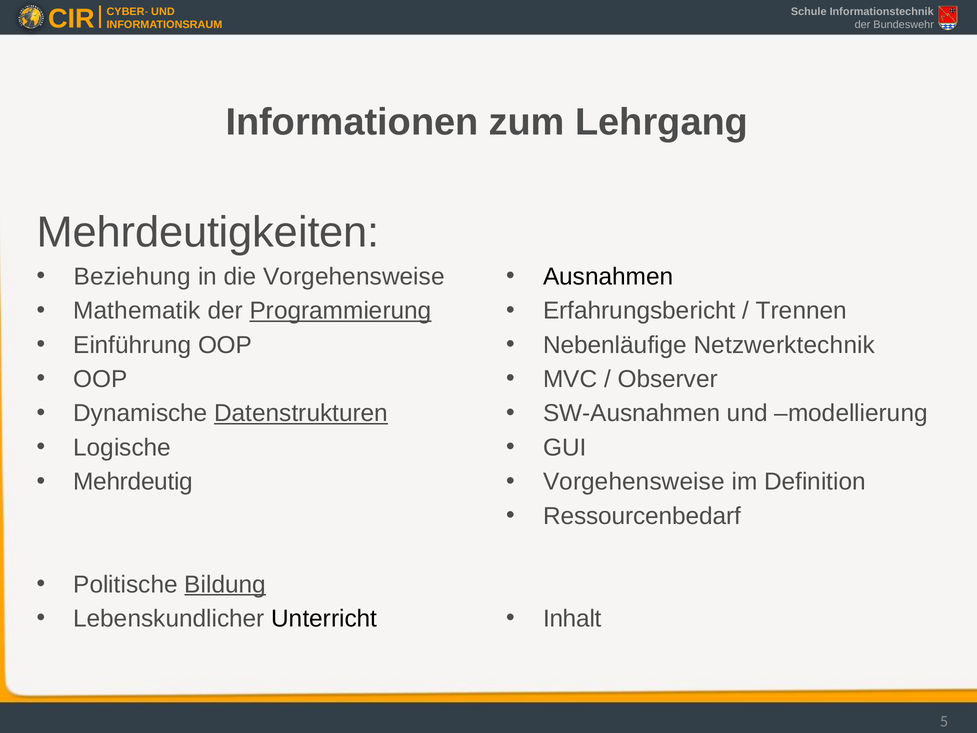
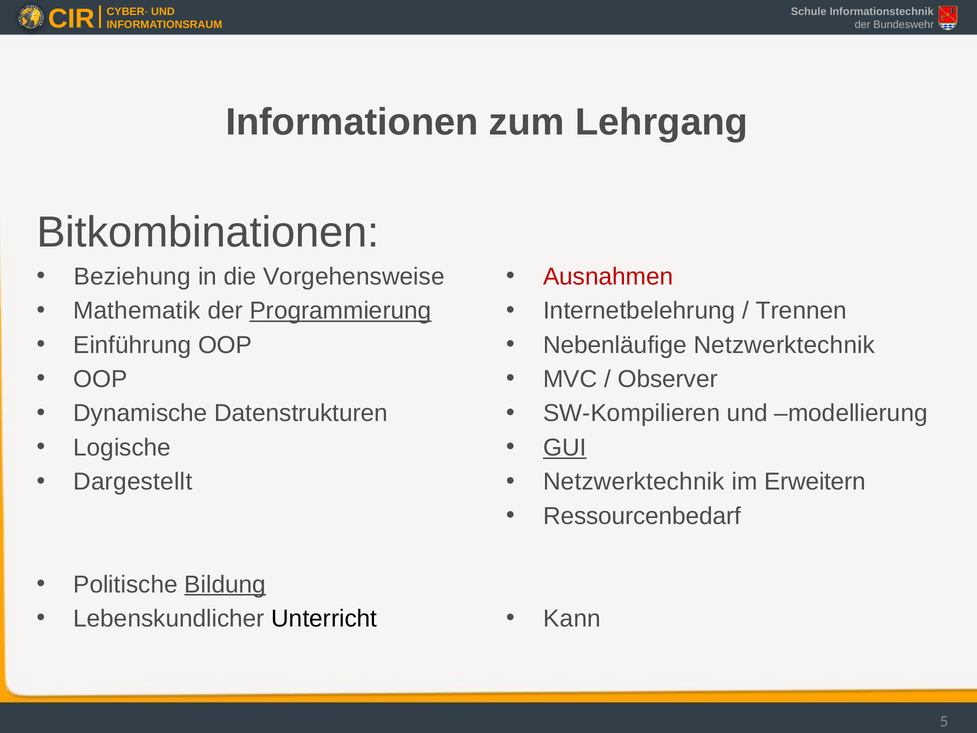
Mehrdeutigkeiten: Mehrdeutigkeiten -> Bitkombinationen
Ausnahmen colour: black -> red
Erfahrungsbericht: Erfahrungsbericht -> Internetbelehrung
Datenstrukturen underline: present -> none
SW-Ausnahmen: SW-Ausnahmen -> SW-Kompilieren
GUI underline: none -> present
Mehrdeutig: Mehrdeutig -> Dargestellt
Vorgehensweise at (634, 482): Vorgehensweise -> Netzwerktechnik
Definition: Definition -> Erweitern
Inhalt: Inhalt -> Kann
